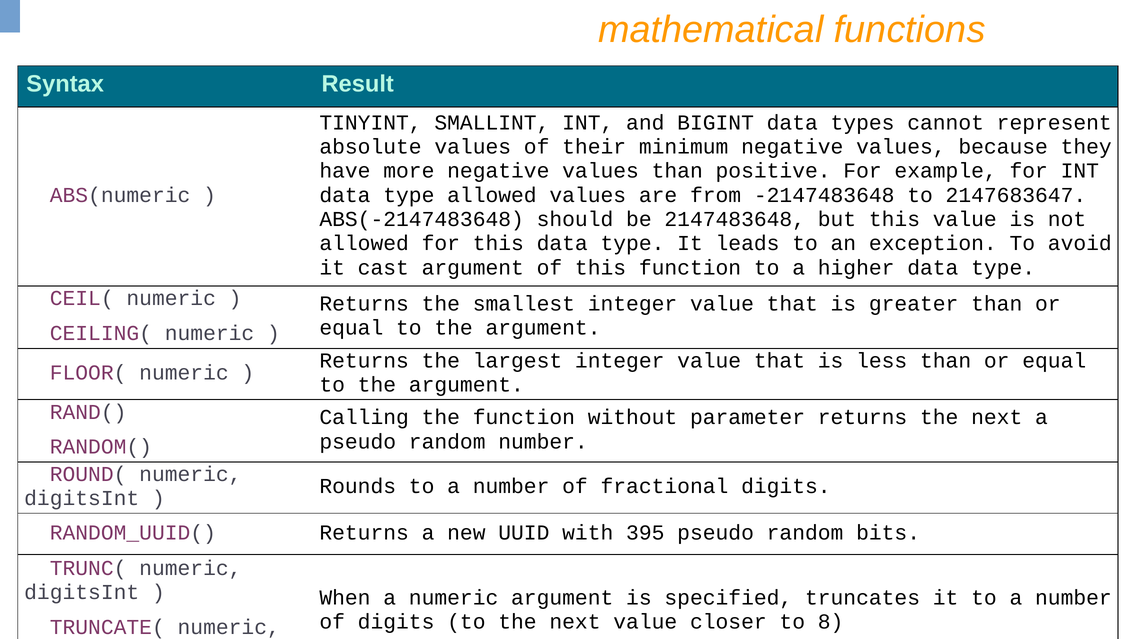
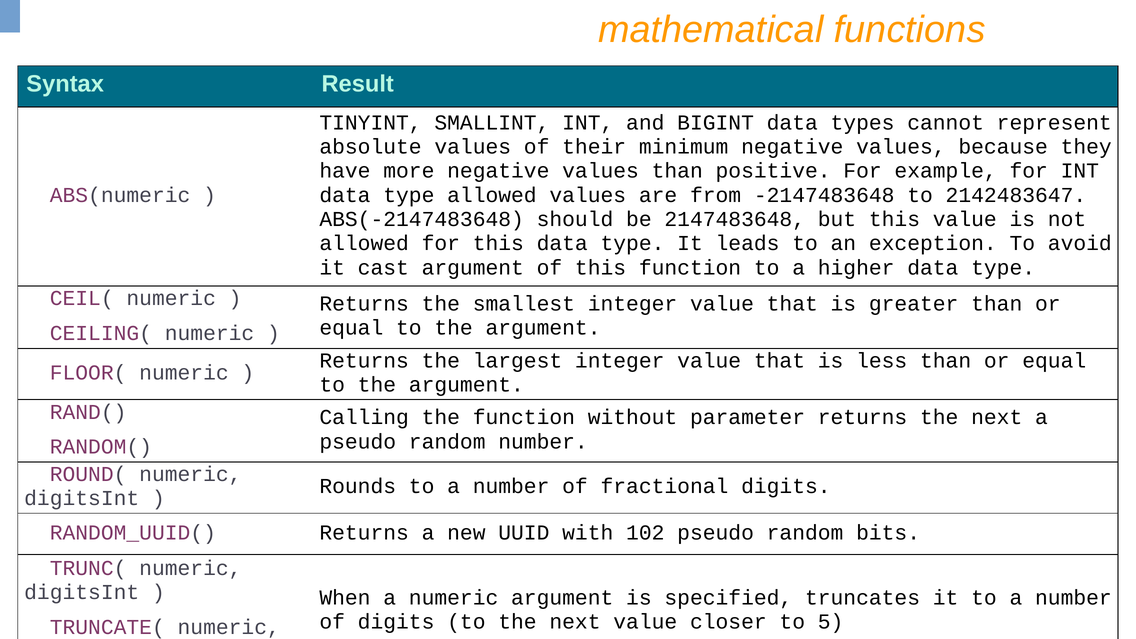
2147683647: 2147683647 -> 2142483647
395: 395 -> 102
8: 8 -> 5
